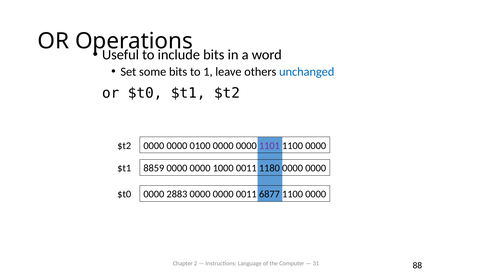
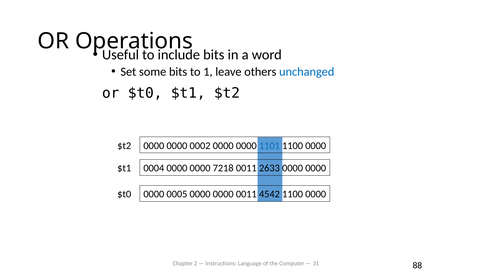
0100: 0100 -> 0002
1101 colour: purple -> blue
8859: 8859 -> 0004
1000: 1000 -> 7218
1180: 1180 -> 2633
2883: 2883 -> 0005
6877: 6877 -> 4542
